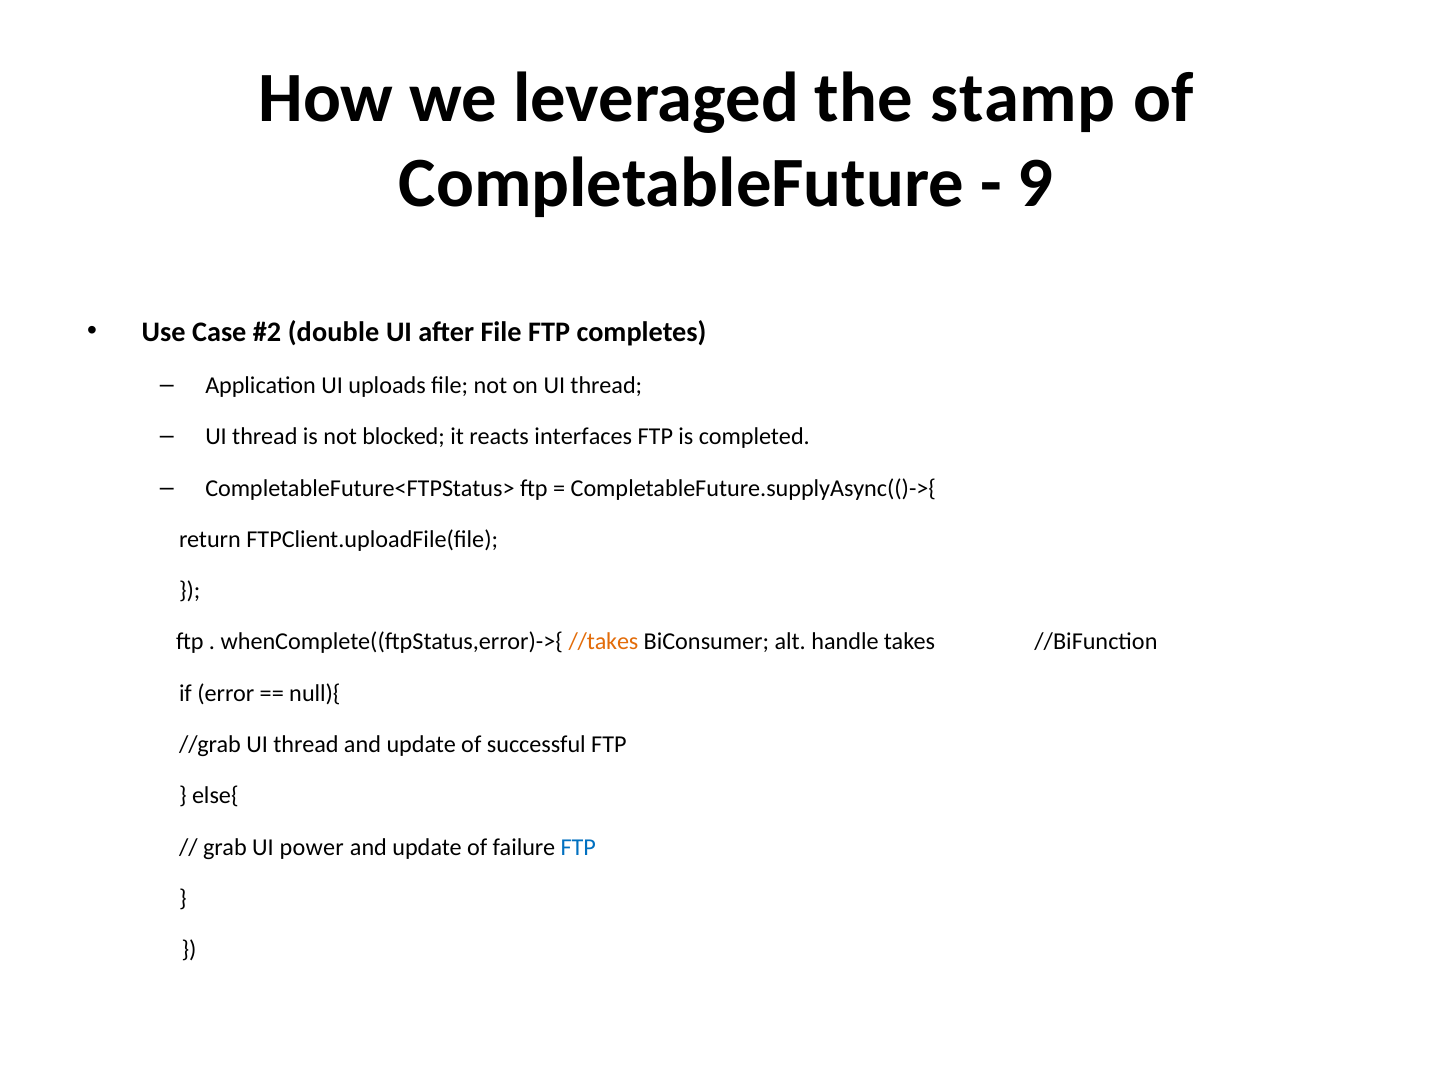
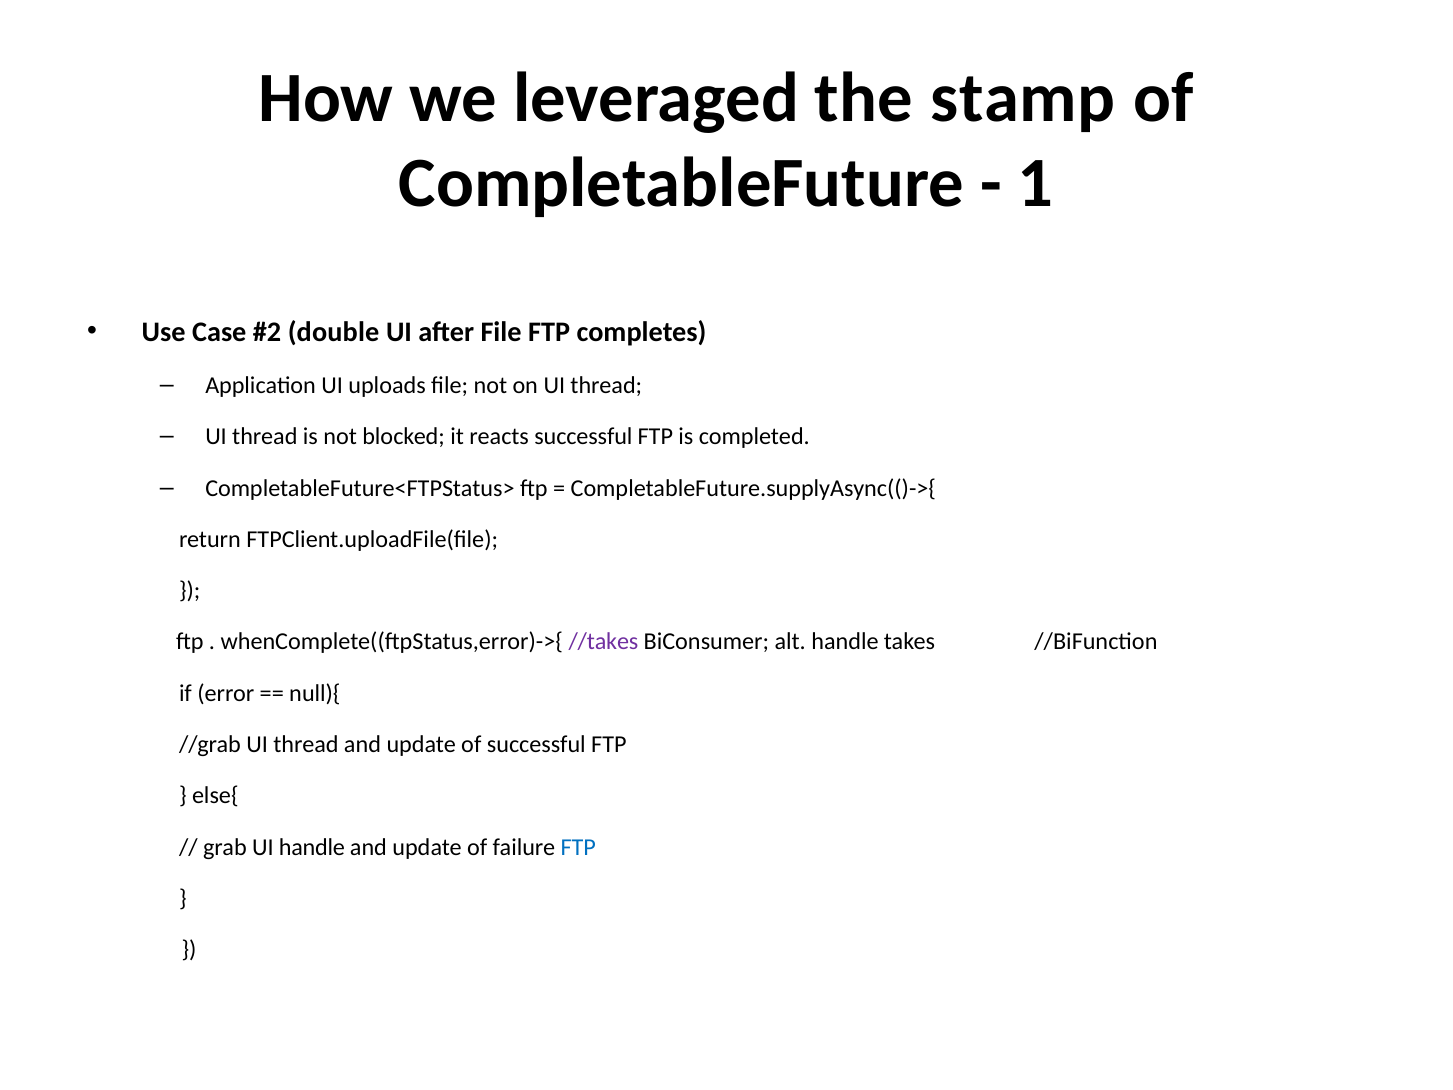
9: 9 -> 1
reacts interfaces: interfaces -> successful
//takes colour: orange -> purple
UI power: power -> handle
